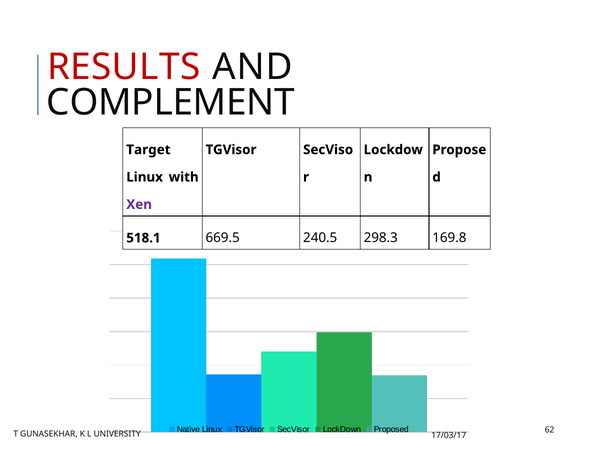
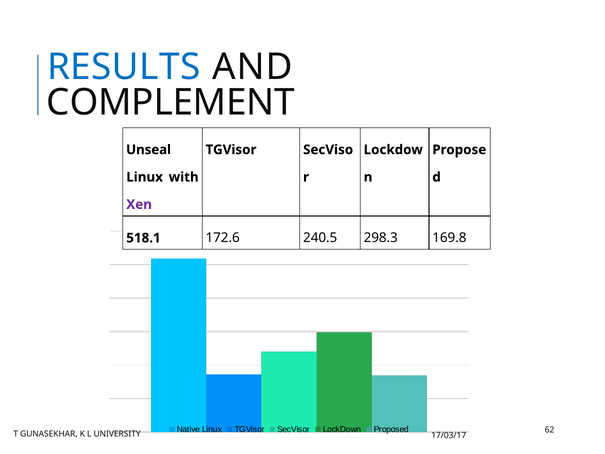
RESULTS colour: red -> blue
Target: Target -> Unseal
669.5: 669.5 -> 172.6
